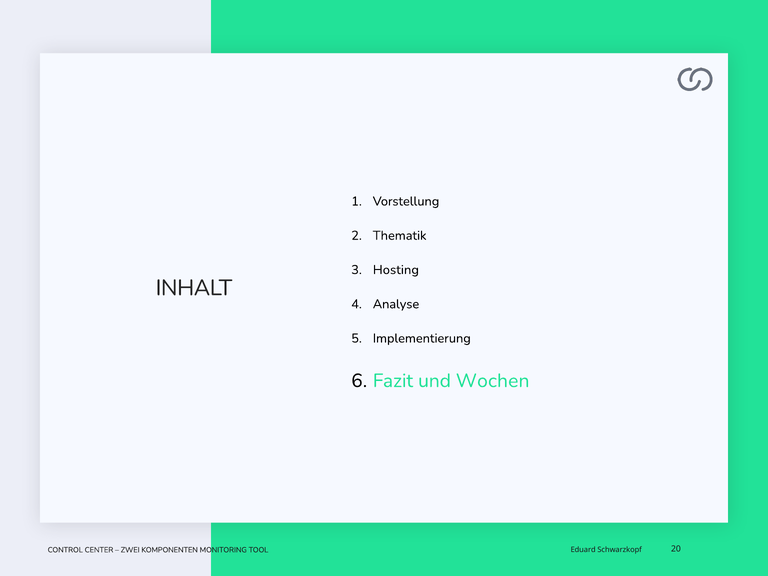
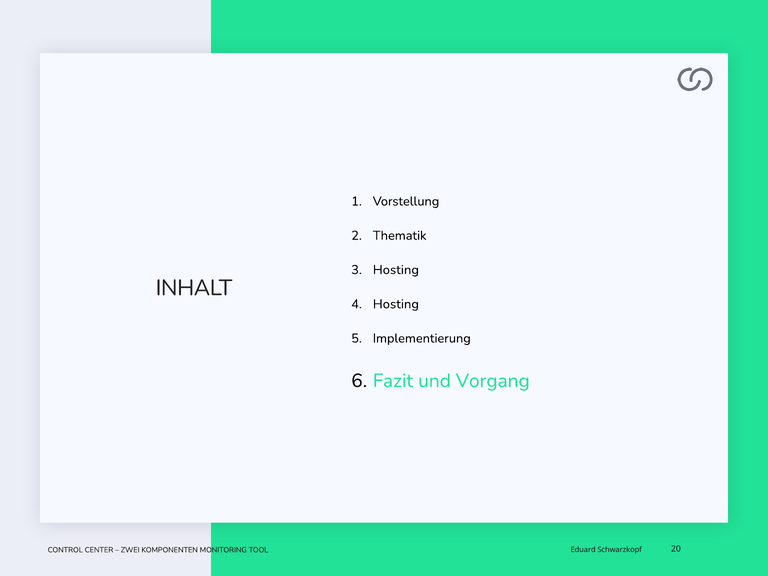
Analyse at (396, 304): Analyse -> Hosting
Wochen: Wochen -> Vorgang
